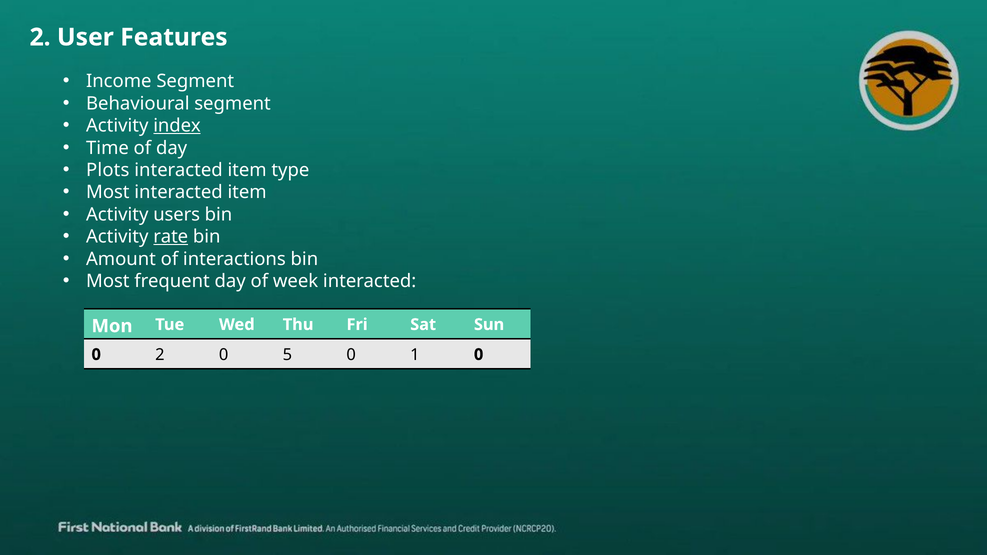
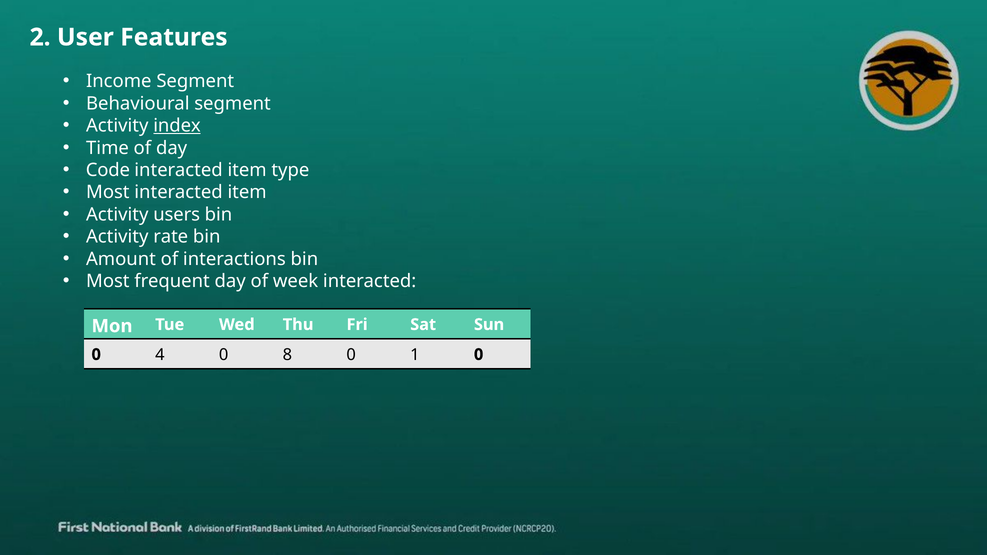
Plots: Plots -> Code
rate underline: present -> none
0 2: 2 -> 4
5: 5 -> 8
